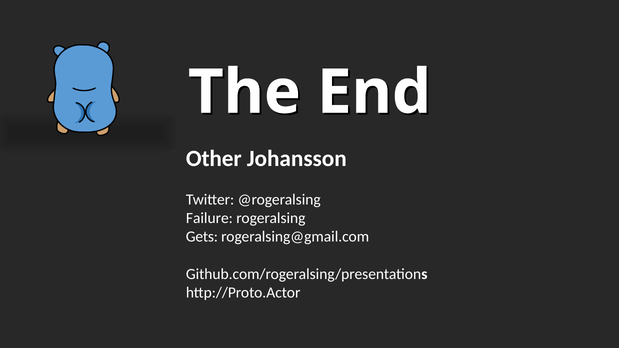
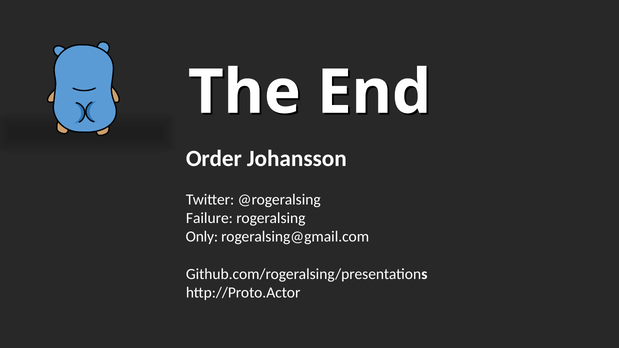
Other: Other -> Order
Gets: Gets -> Only
